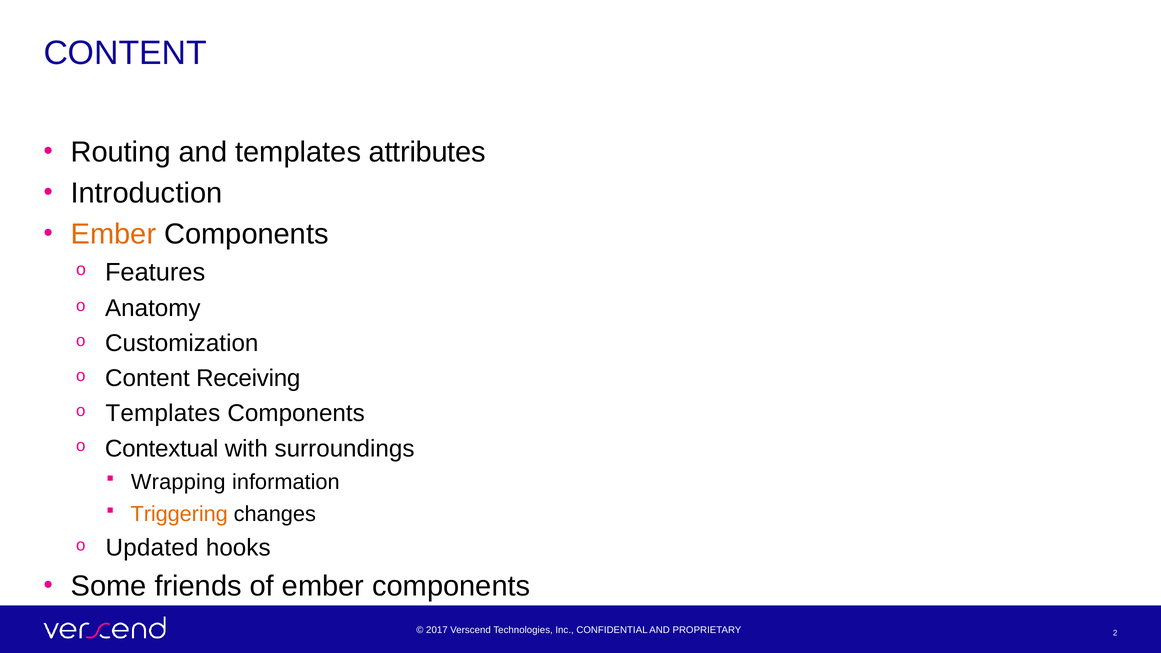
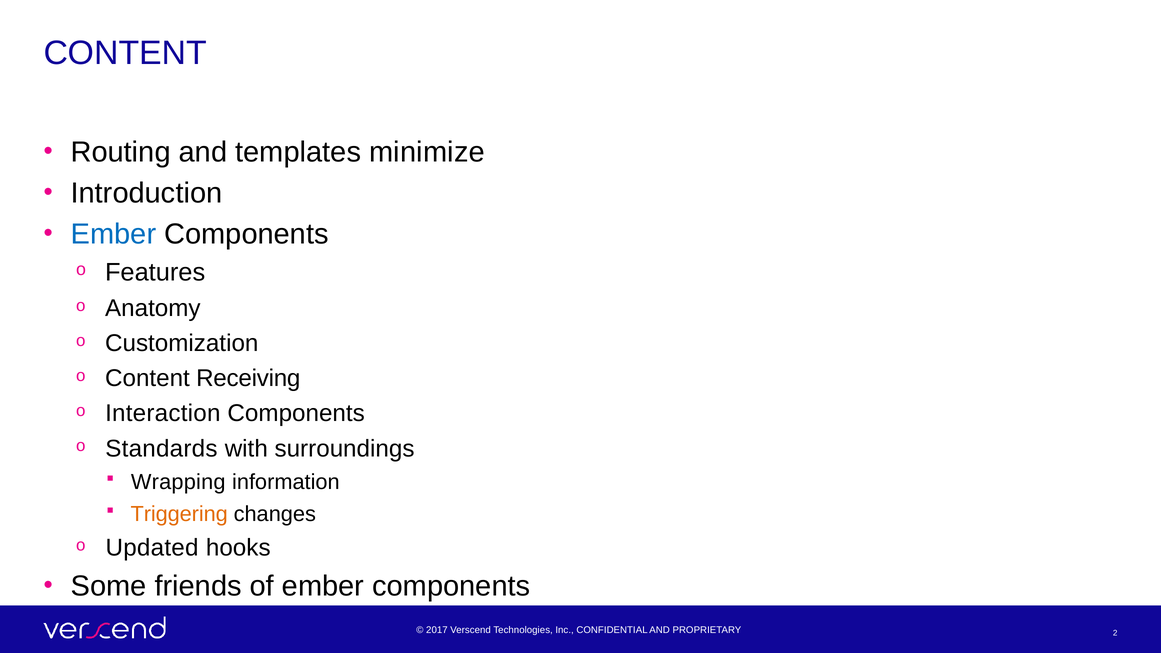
attributes: attributes -> minimize
Ember at (113, 234) colour: orange -> blue
Templates at (163, 414): Templates -> Interaction
Contextual: Contextual -> Standards
